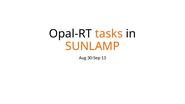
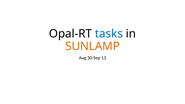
tasks colour: orange -> blue
